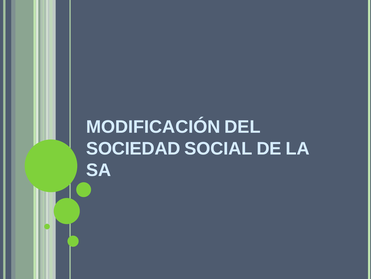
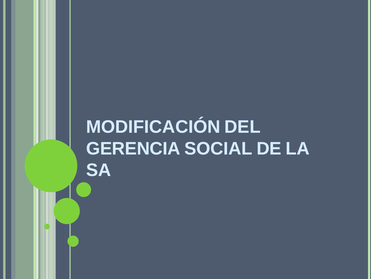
SOCIEDAD: SOCIEDAD -> GERENCIA
